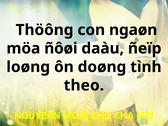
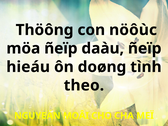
ngaøn: ngaøn -> nöôùc
möa ñôøi: ñôøi -> ñeïp
loøng: loøng -> hieáu
